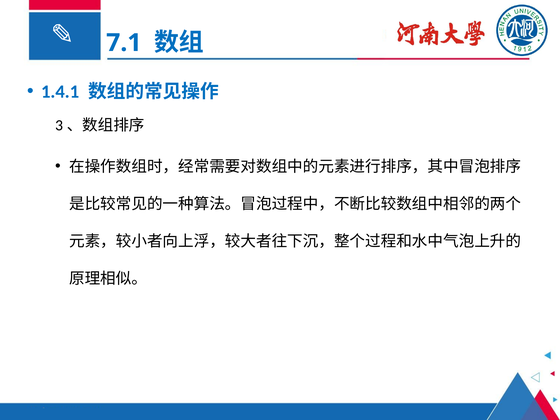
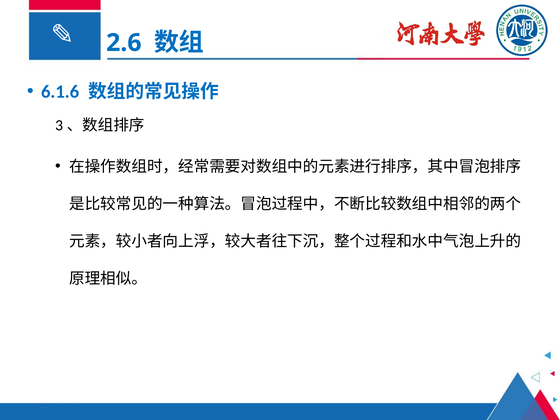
7.1: 7.1 -> 2.6
1.4.1: 1.4.1 -> 6.1.6
